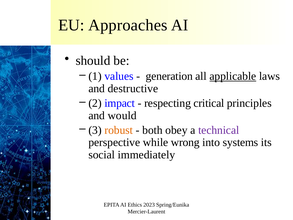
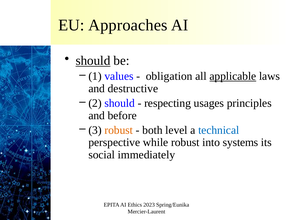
should at (93, 61) underline: none -> present
generation: generation -> obligation
impact at (120, 103): impact -> should
critical: critical -> usages
would: would -> before
obey: obey -> level
technical colour: purple -> blue
while wrong: wrong -> robust
